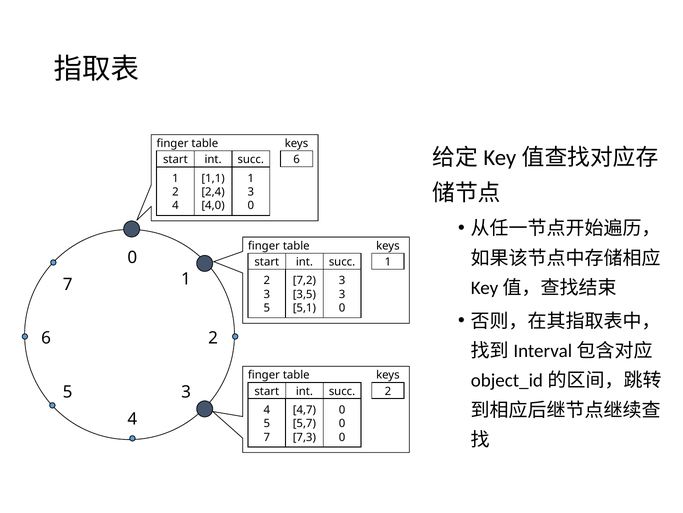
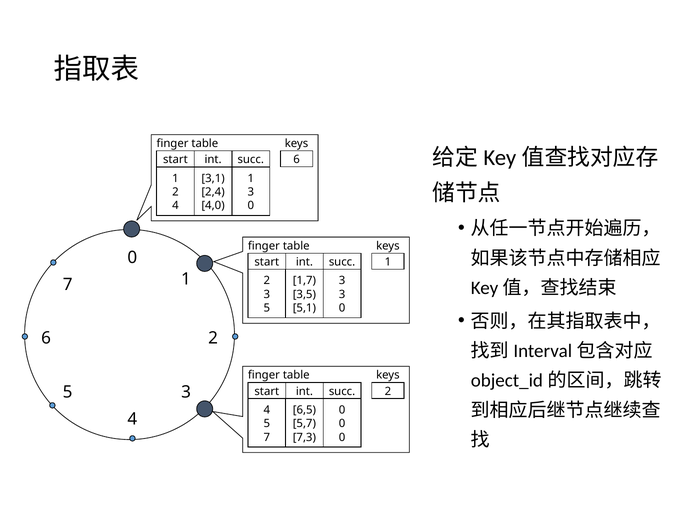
1,1: 1,1 -> 3,1
7,2: 7,2 -> 1,7
4,7: 4,7 -> 6,5
